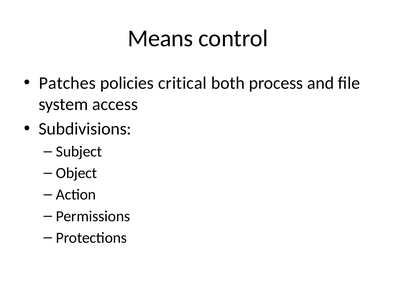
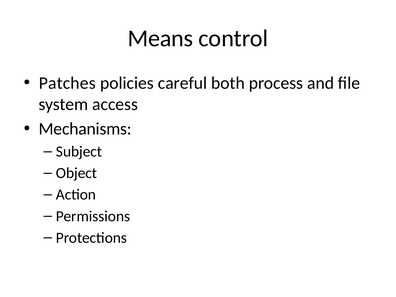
critical: critical -> careful
Subdivisions: Subdivisions -> Mechanisms
